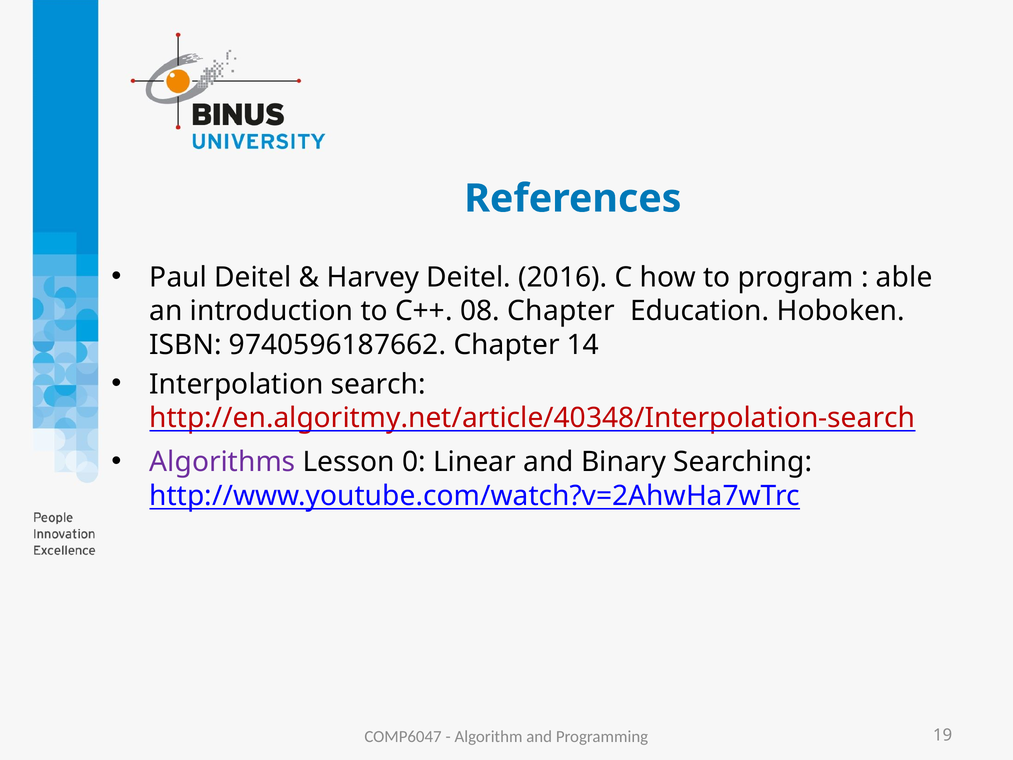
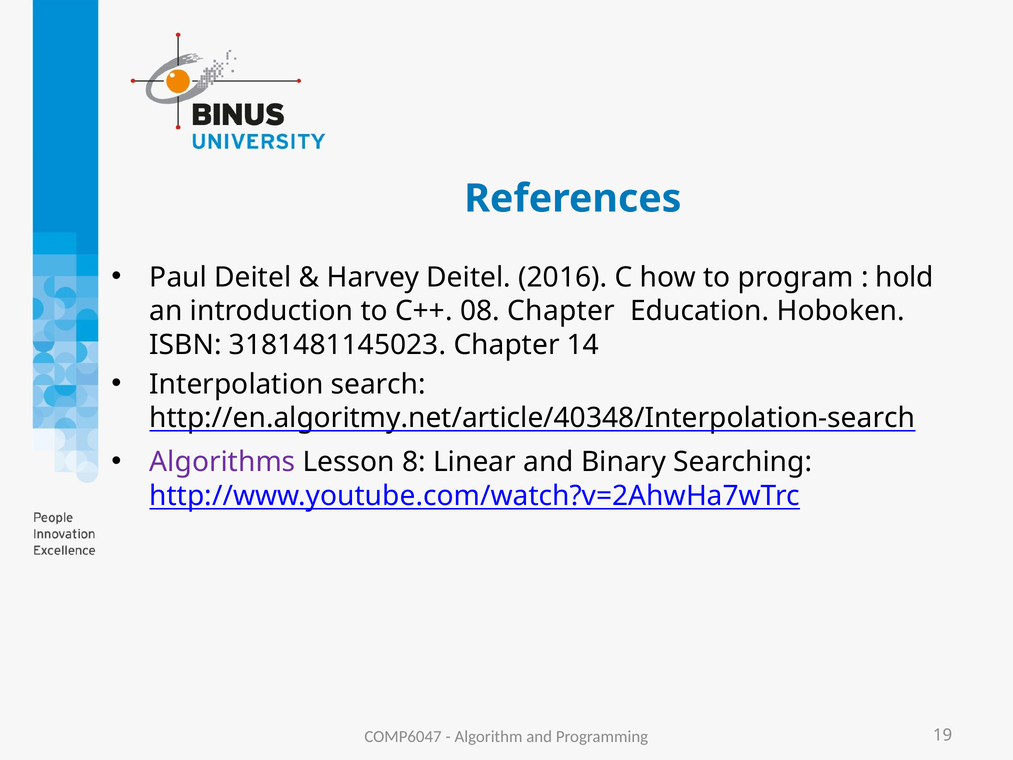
able: able -> hold
9740596187662: 9740596187662 -> 3181481145023
http://en.algoritmy.net/article/40348/Interpolation-search colour: red -> black
0: 0 -> 8
